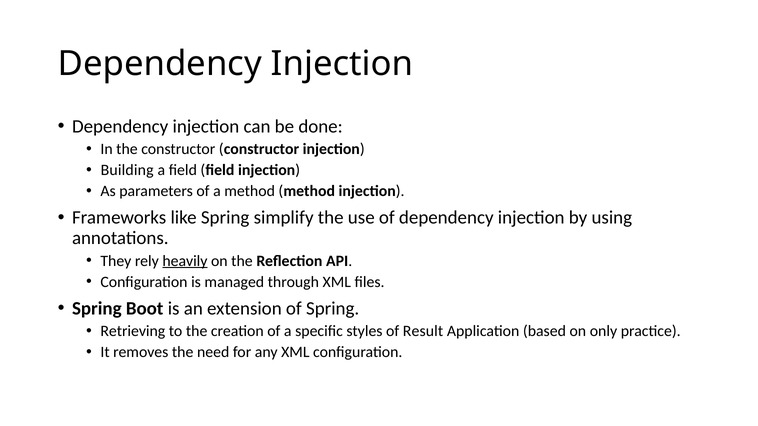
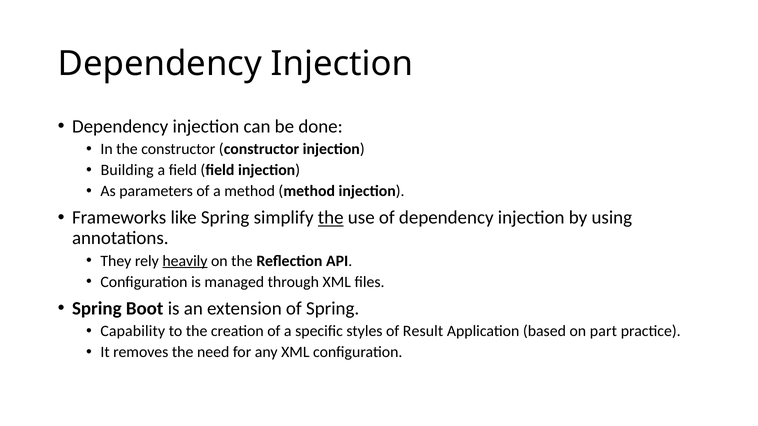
the at (331, 218) underline: none -> present
Retrieving: Retrieving -> Capability
only: only -> part
